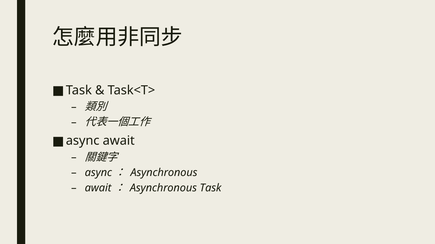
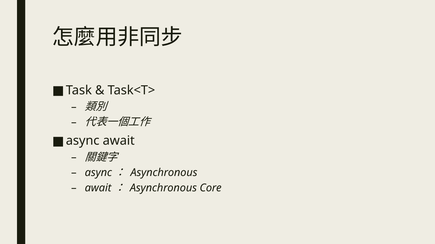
Asynchronous Task: Task -> Core
